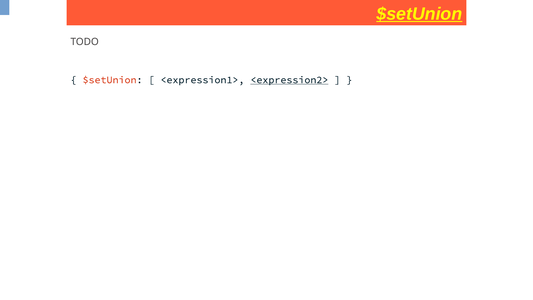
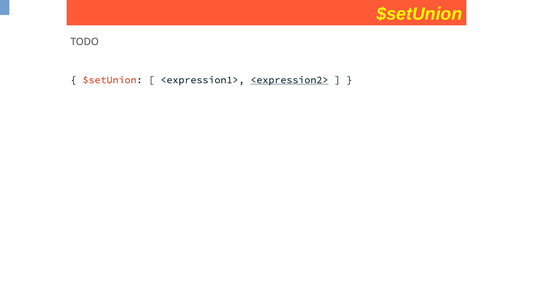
$setUnion at (419, 14) underline: present -> none
